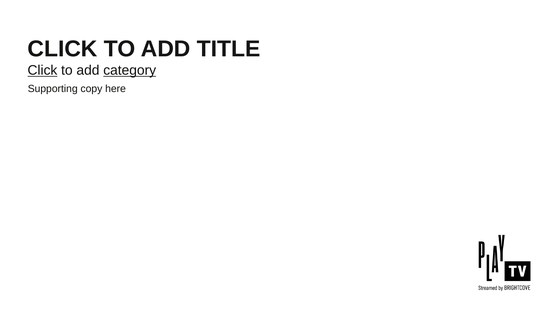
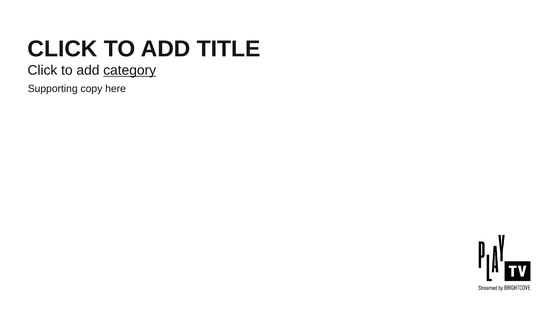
Click at (42, 70) underline: present -> none
